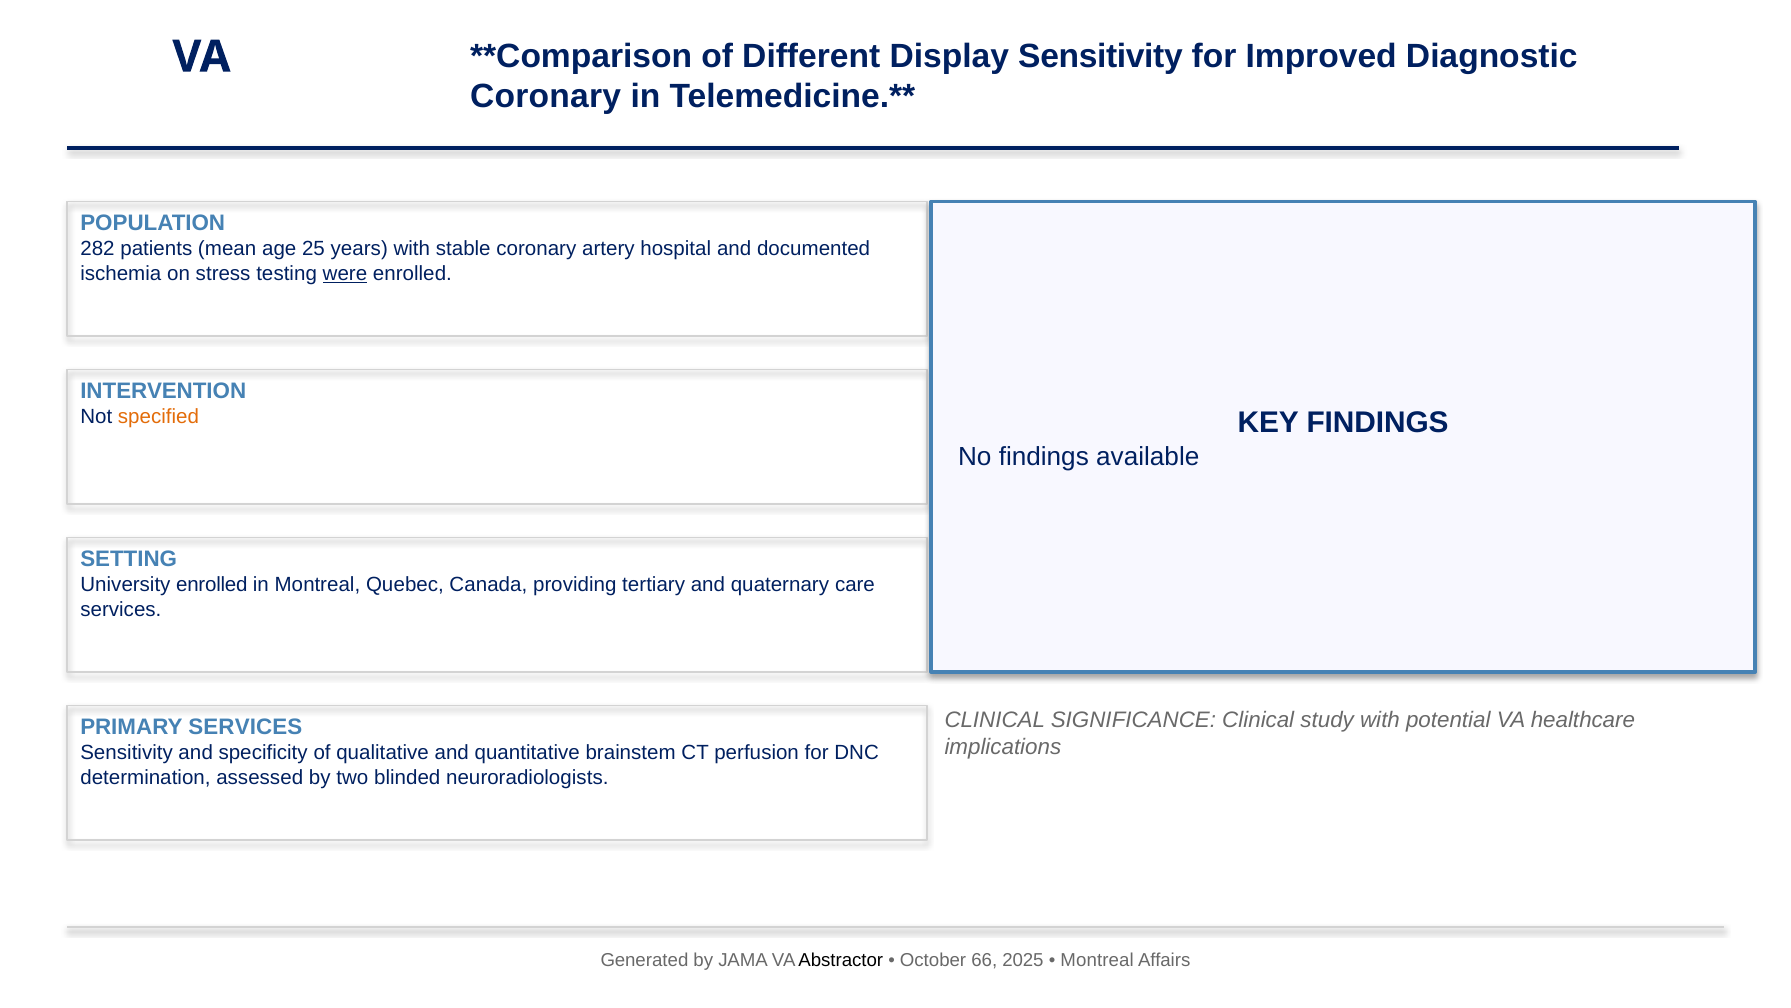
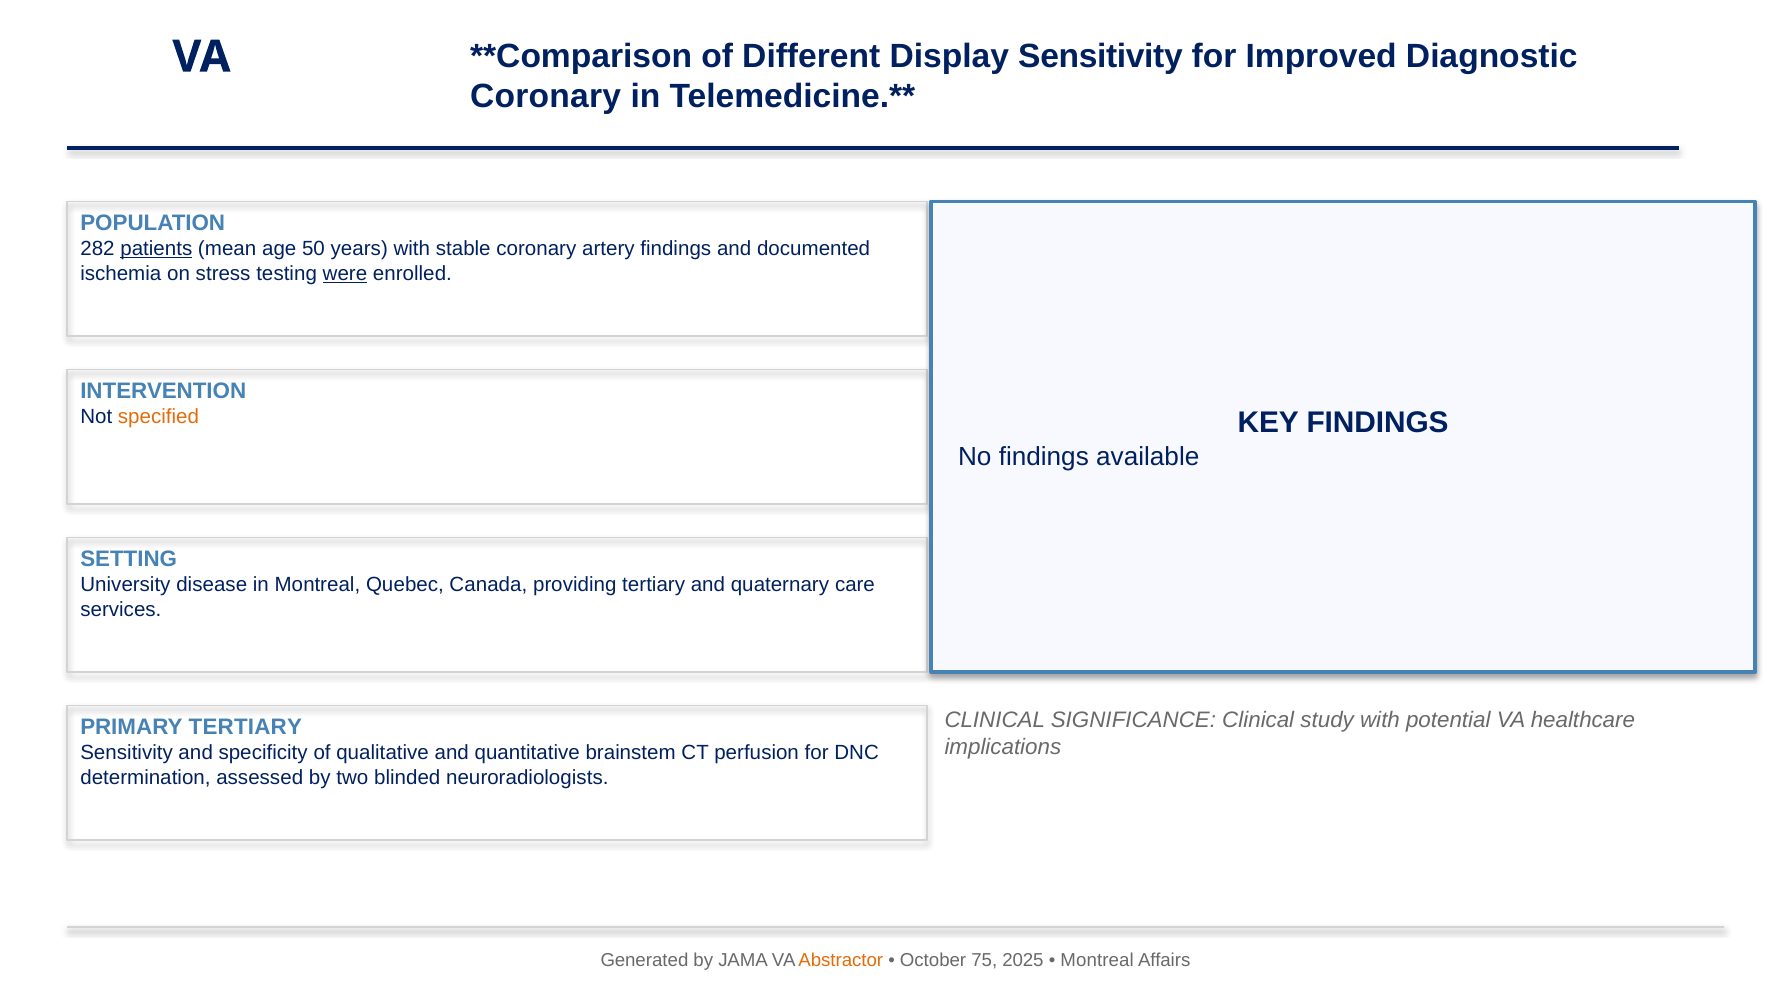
patients underline: none -> present
25: 25 -> 50
artery hospital: hospital -> findings
University enrolled: enrolled -> disease
PRIMARY SERVICES: SERVICES -> TERTIARY
Abstractor colour: black -> orange
66: 66 -> 75
